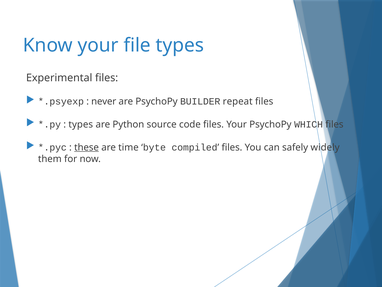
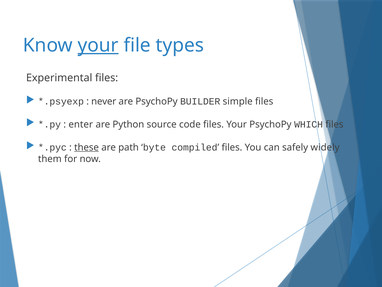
your at (98, 45) underline: none -> present
repeat: repeat -> simple
types at (81, 124): types -> enter
time: time -> path
